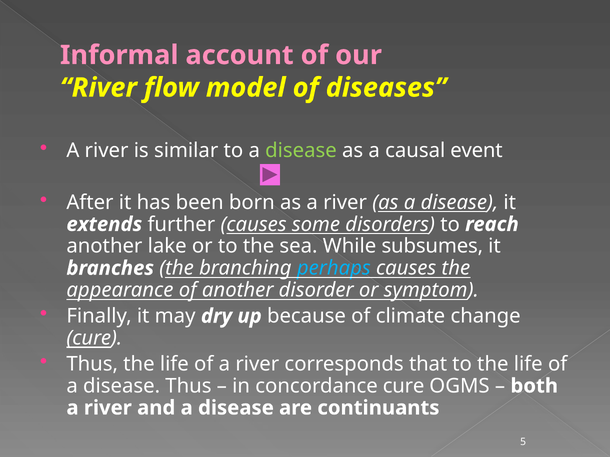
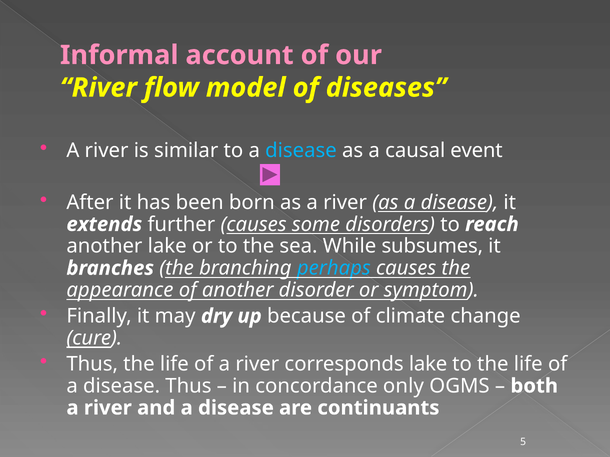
disease at (301, 151) colour: light green -> light blue
corresponds that: that -> lake
concordance cure: cure -> only
